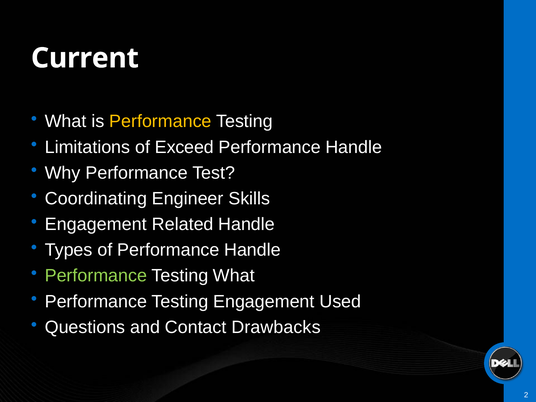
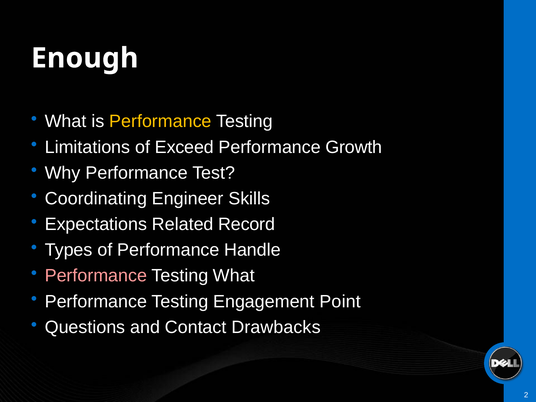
Current: Current -> Enough
Handle at (354, 147): Handle -> Growth
Engagement at (96, 224): Engagement -> Expectations
Related Handle: Handle -> Record
Performance at (96, 276) colour: light green -> pink
Used: Used -> Point
